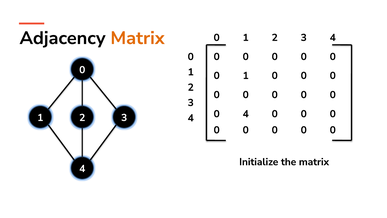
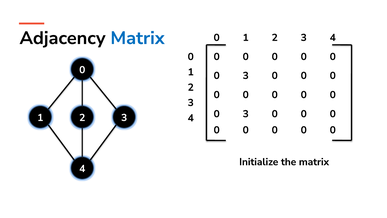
Matrix at (138, 38) colour: orange -> blue
1 at (246, 76): 1 -> 3
4 at (246, 114): 4 -> 3
